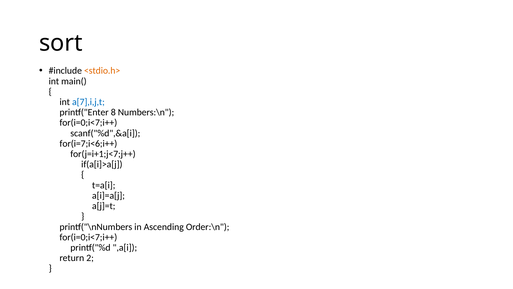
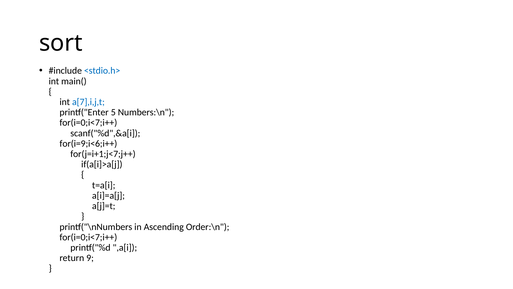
<stdio.h> colour: orange -> blue
8: 8 -> 5
for(i=7;i<6;i++: for(i=7;i<6;i++ -> for(i=9;i<6;i++
2: 2 -> 9
